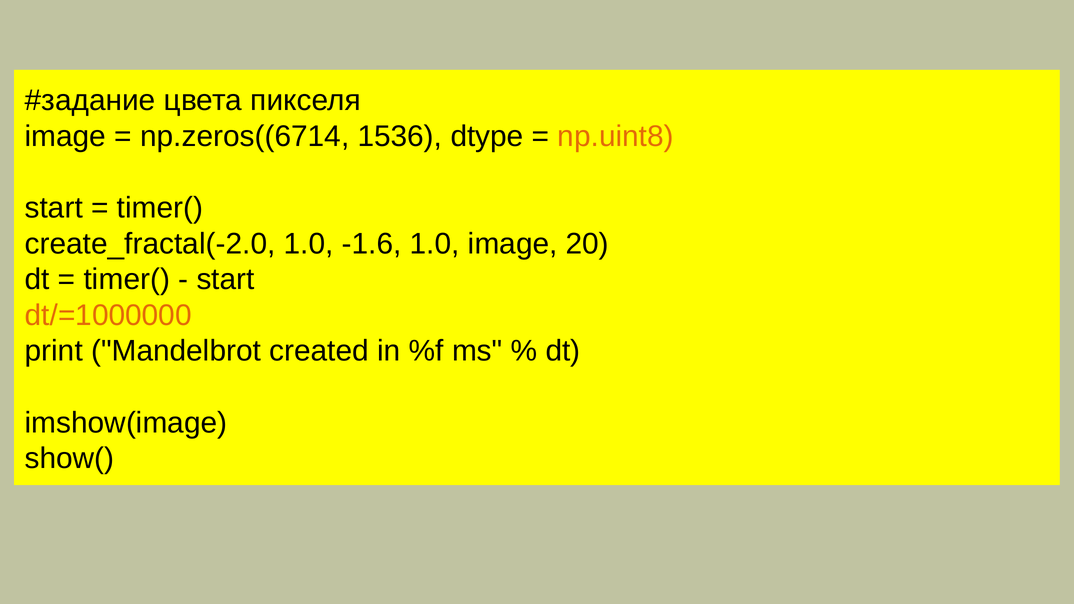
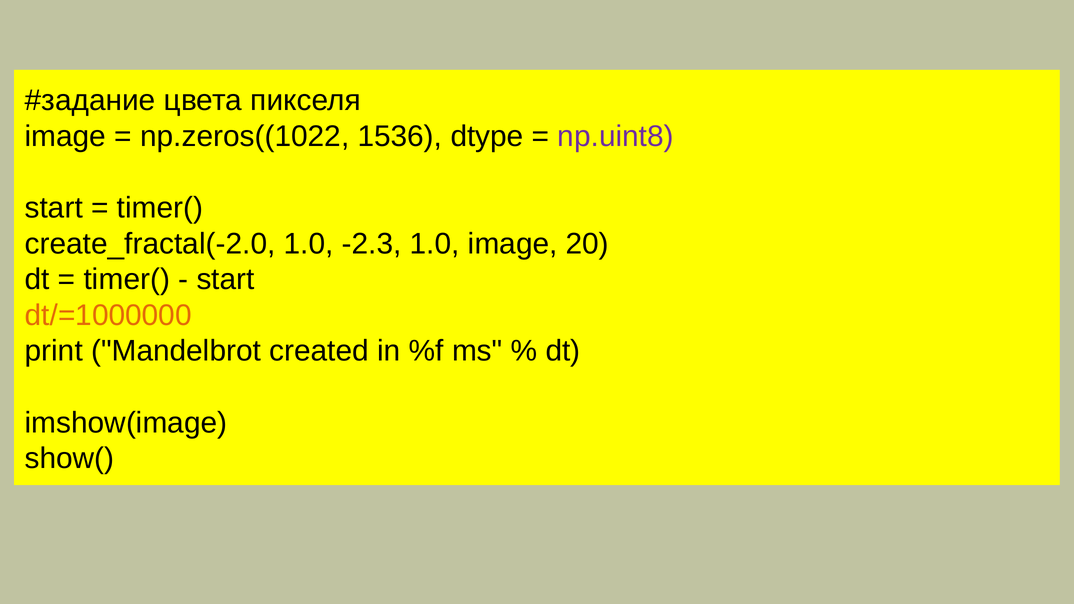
np.zeros((6714: np.zeros((6714 -> np.zeros((1022
np.uint8 colour: orange -> purple
-1.6: -1.6 -> -2.3
